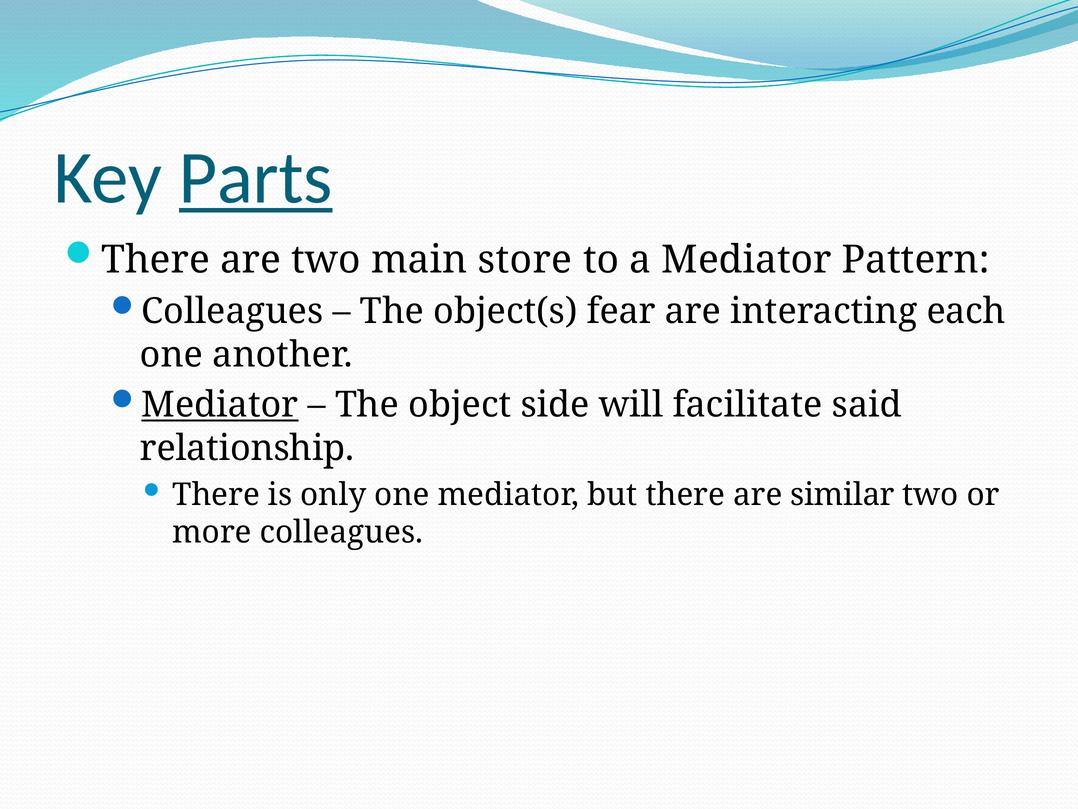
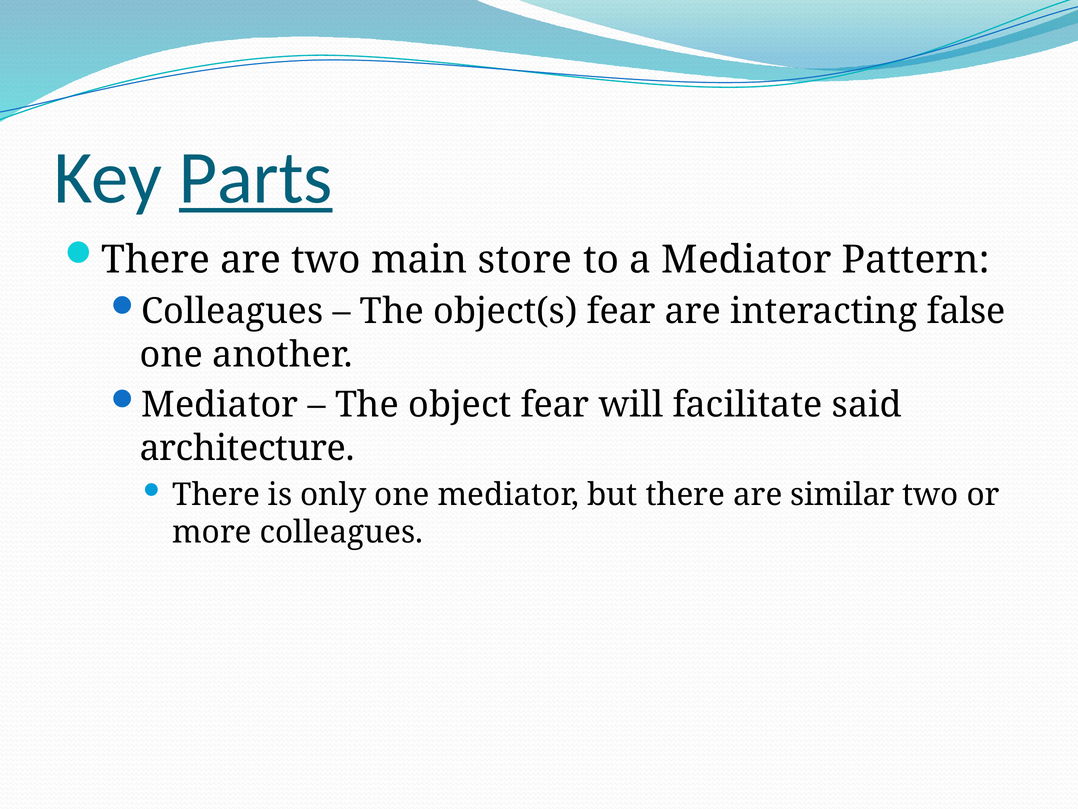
each: each -> false
Mediator at (220, 405) underline: present -> none
object side: side -> fear
relationship: relationship -> architecture
